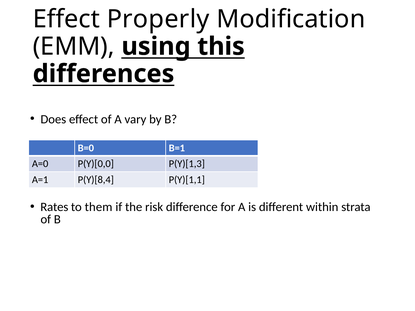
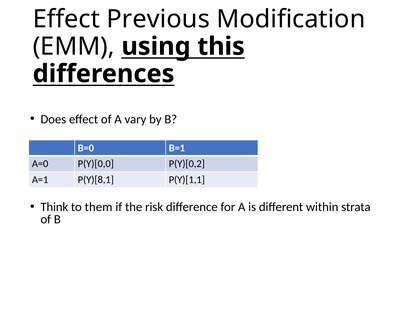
Properly: Properly -> Previous
P(Y)[1,3: P(Y)[1,3 -> P(Y)[0,2
P(Y)[8,4: P(Y)[8,4 -> P(Y)[8,1
Rates: Rates -> Think
